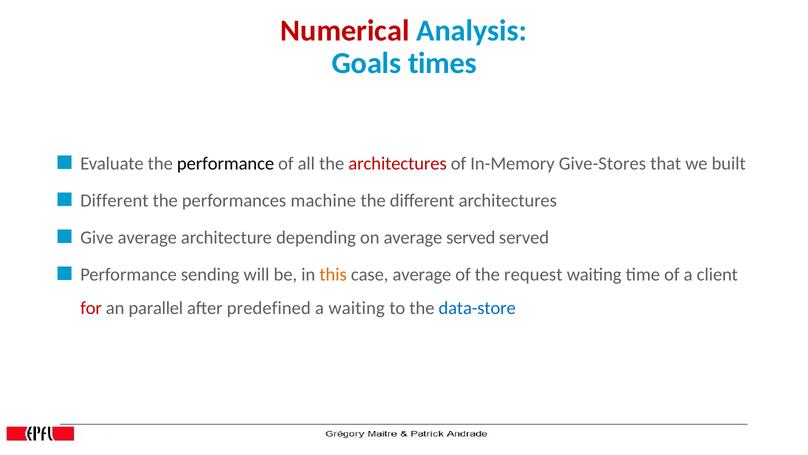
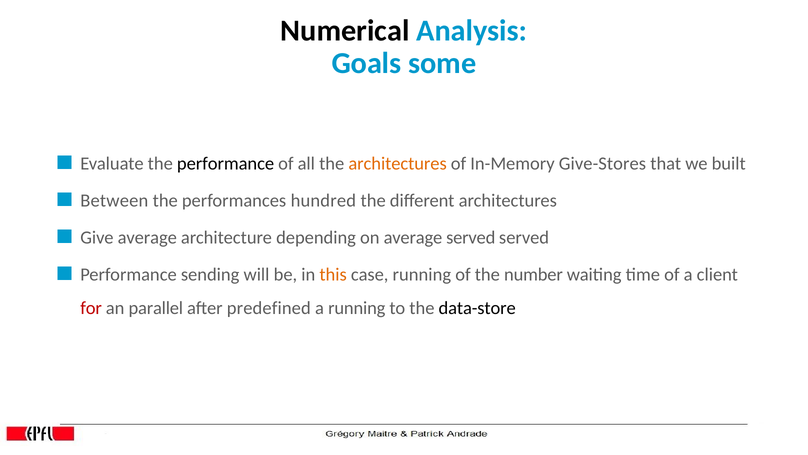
Numerical colour: red -> black
times: times -> some
architectures at (398, 163) colour: red -> orange
Different at (114, 200): Different -> Between
machine: machine -> hundred
case average: average -> running
request: request -> number
a waiting: waiting -> running
data-store colour: blue -> black
